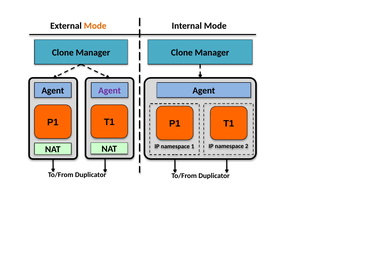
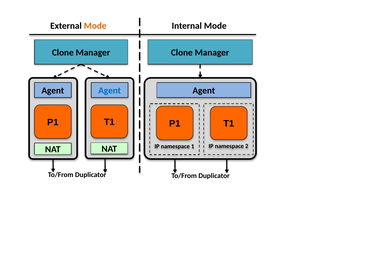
Agent at (110, 90) colour: purple -> blue
